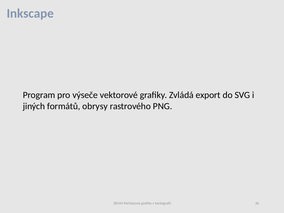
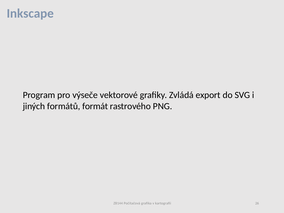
obrysy: obrysy -> formát
